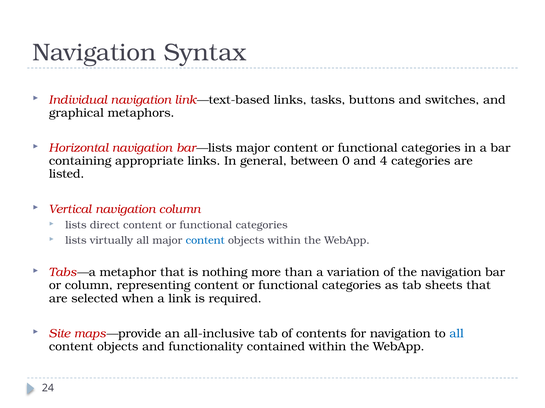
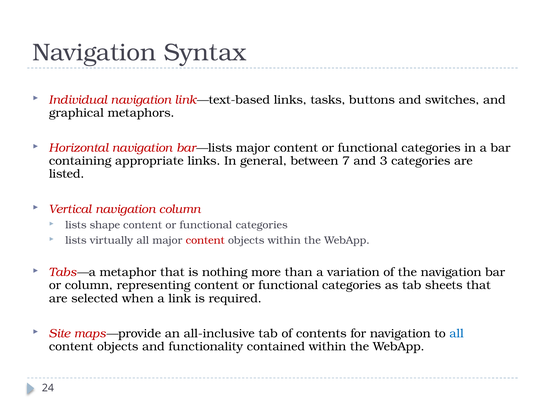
0: 0 -> 7
4: 4 -> 3
direct: direct -> shape
content at (205, 241) colour: blue -> red
